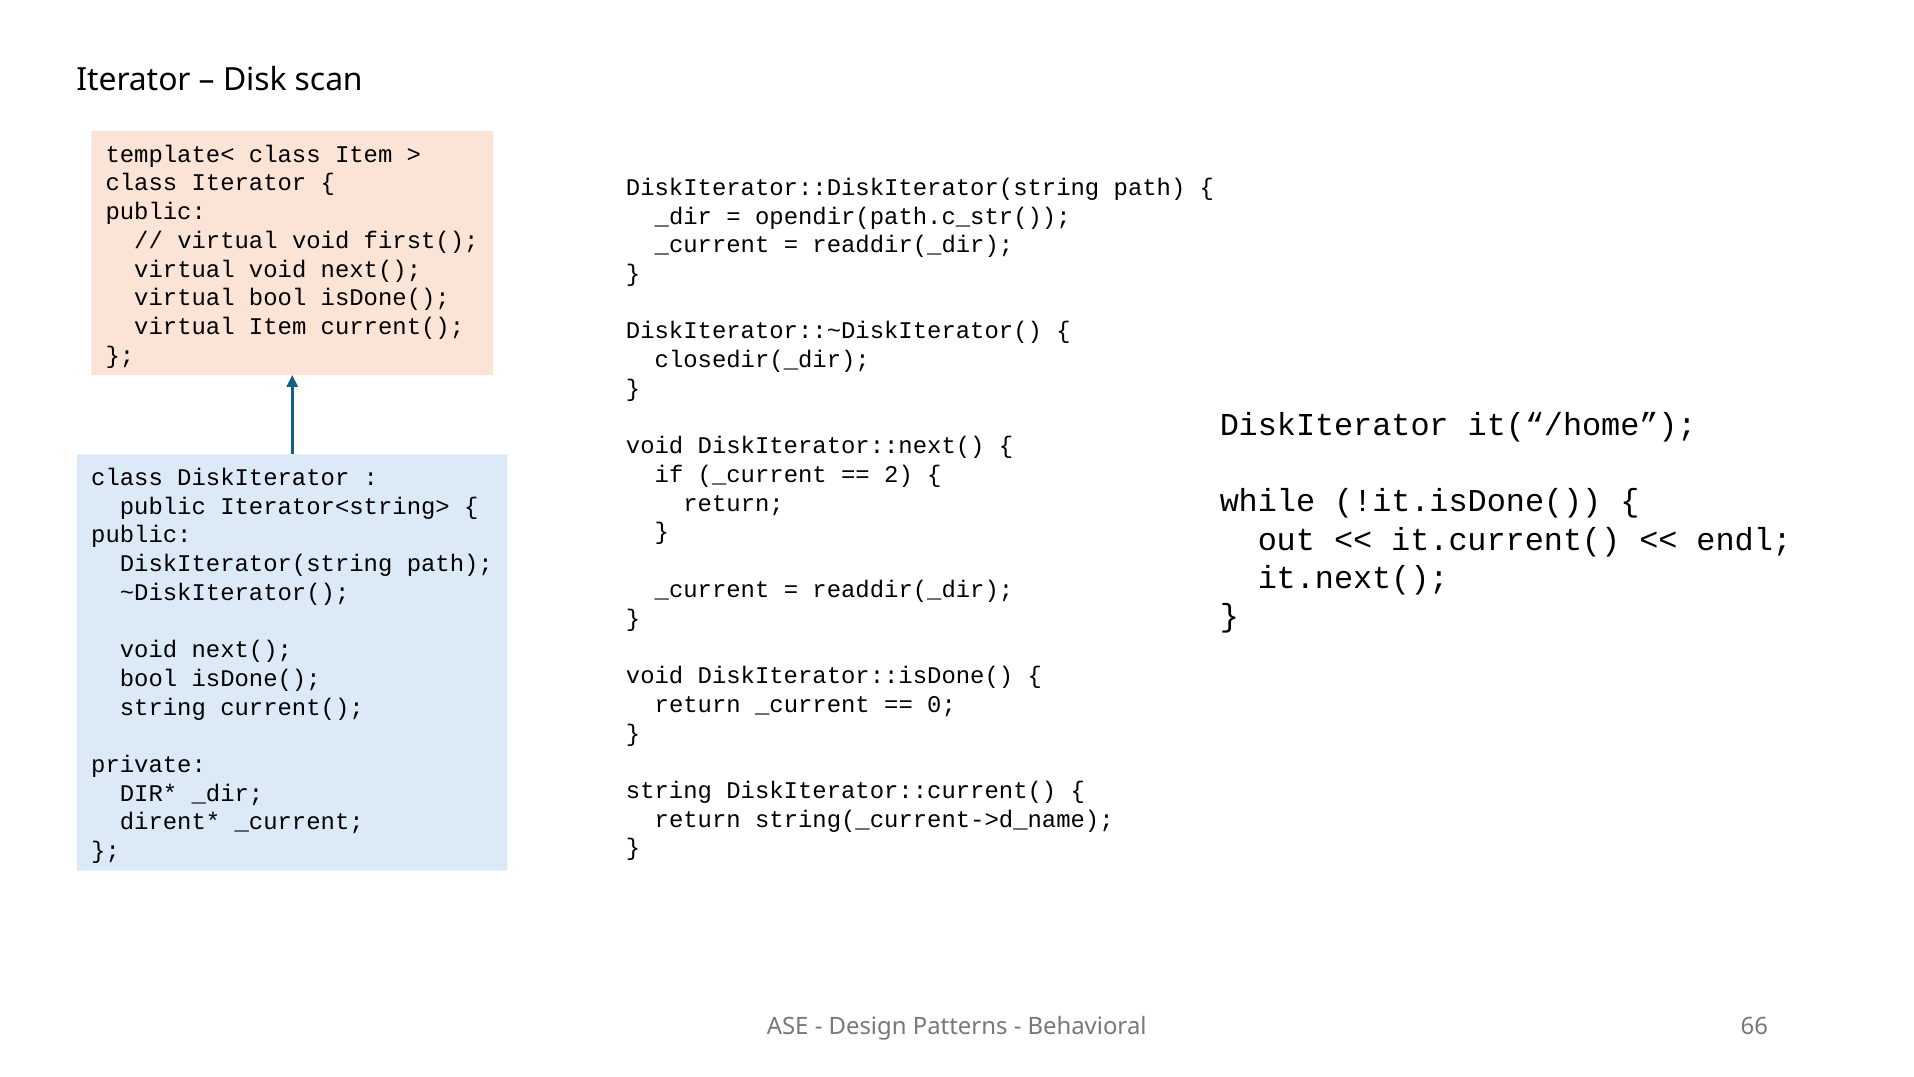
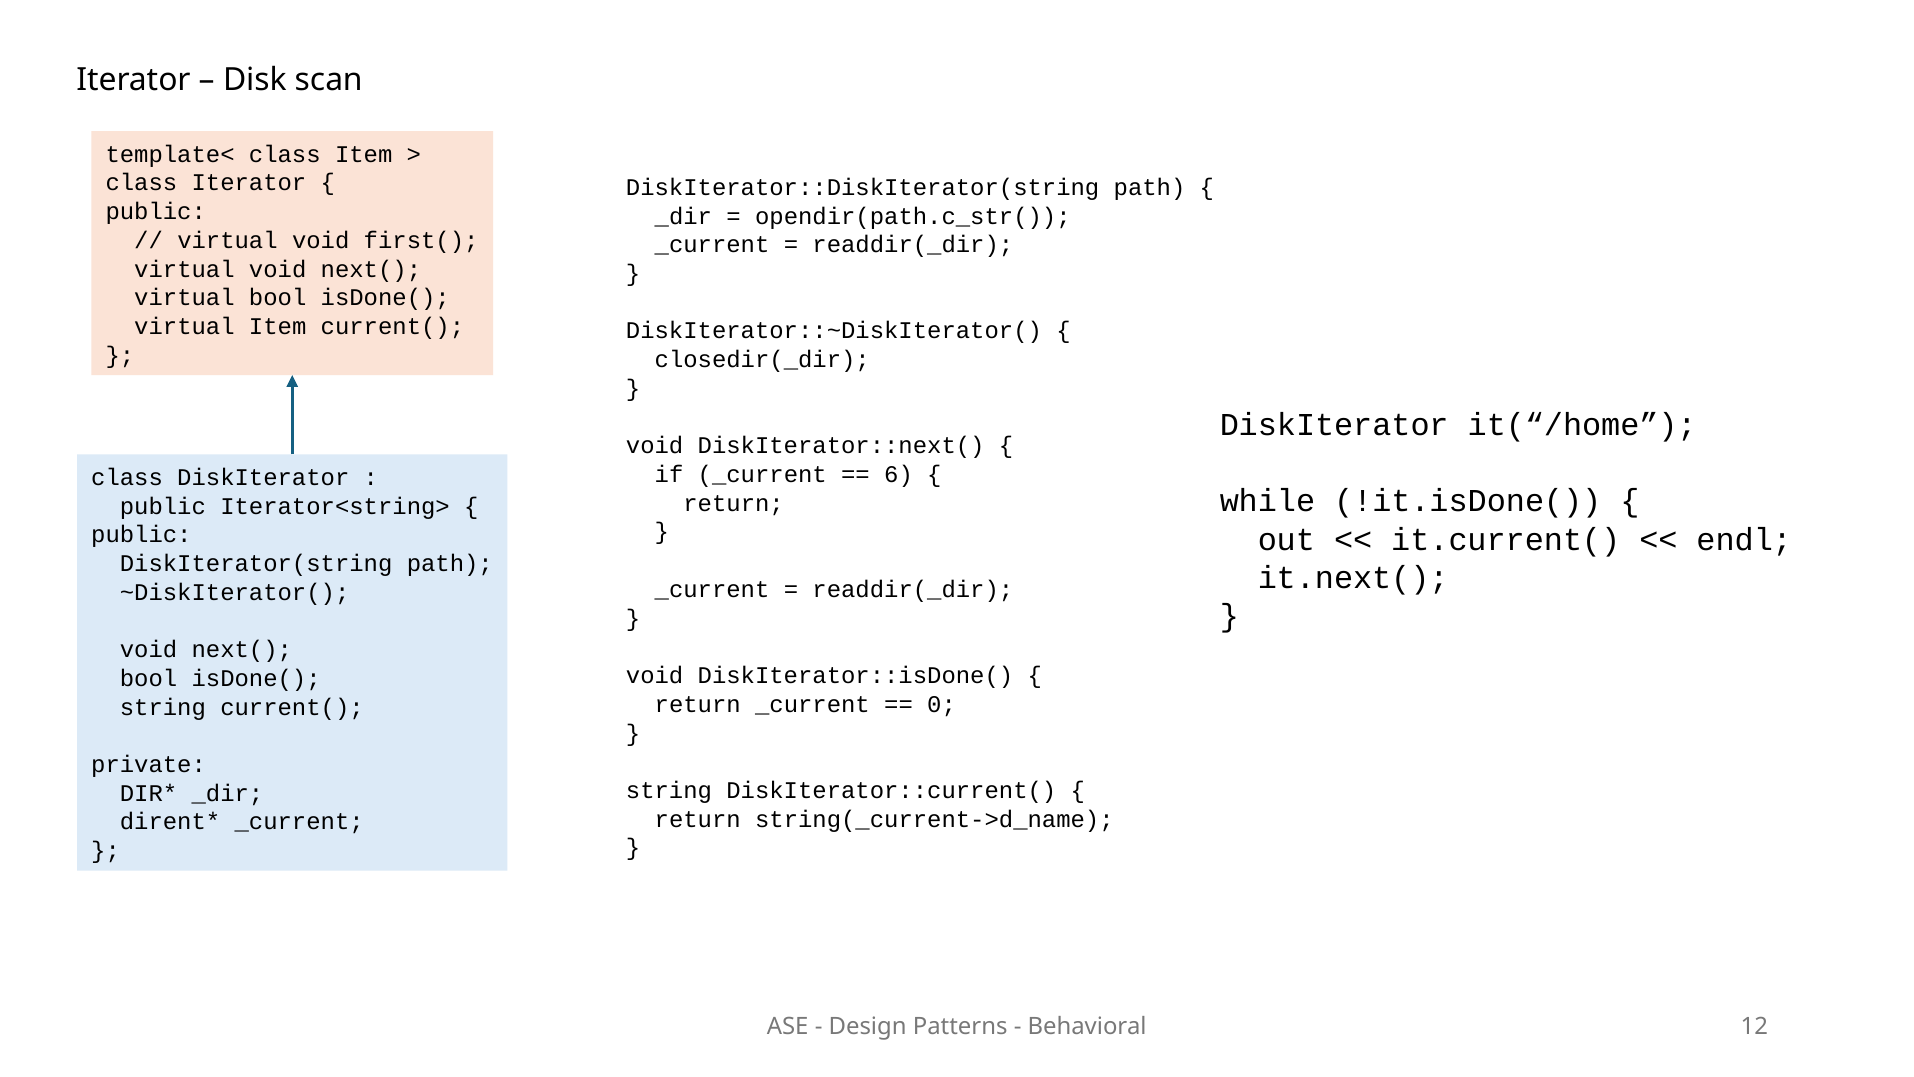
2: 2 -> 6
66: 66 -> 12
